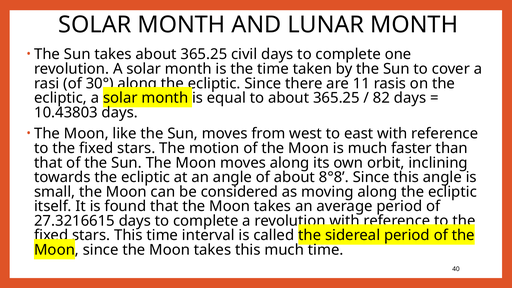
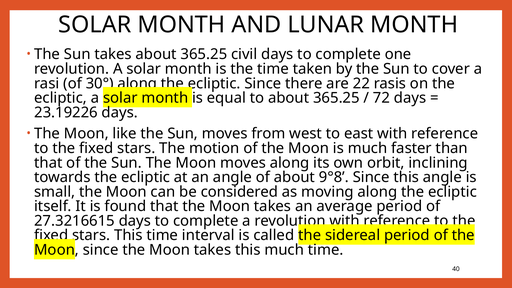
11: 11 -> 22
82: 82 -> 72
10.43803: 10.43803 -> 23.19226
8°8: 8°8 -> 9°8
